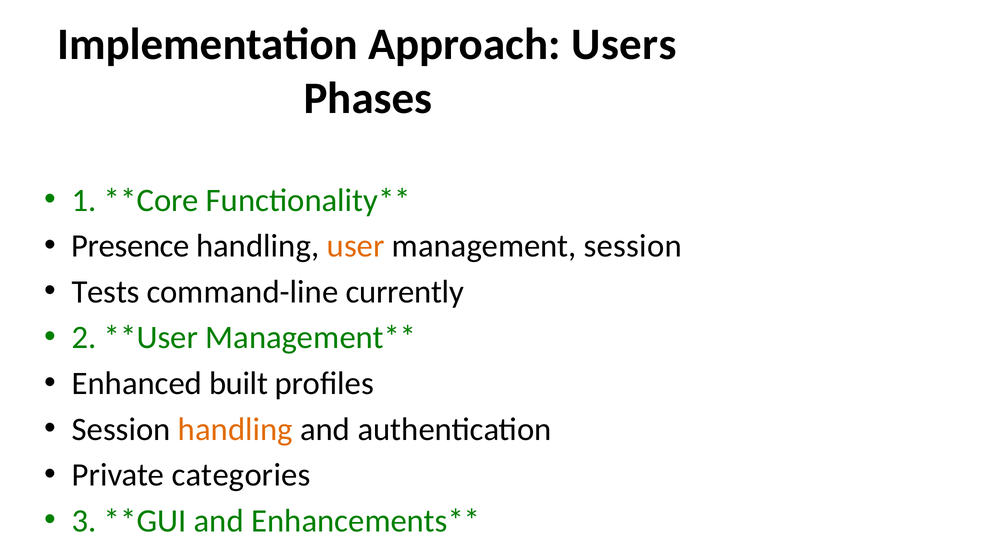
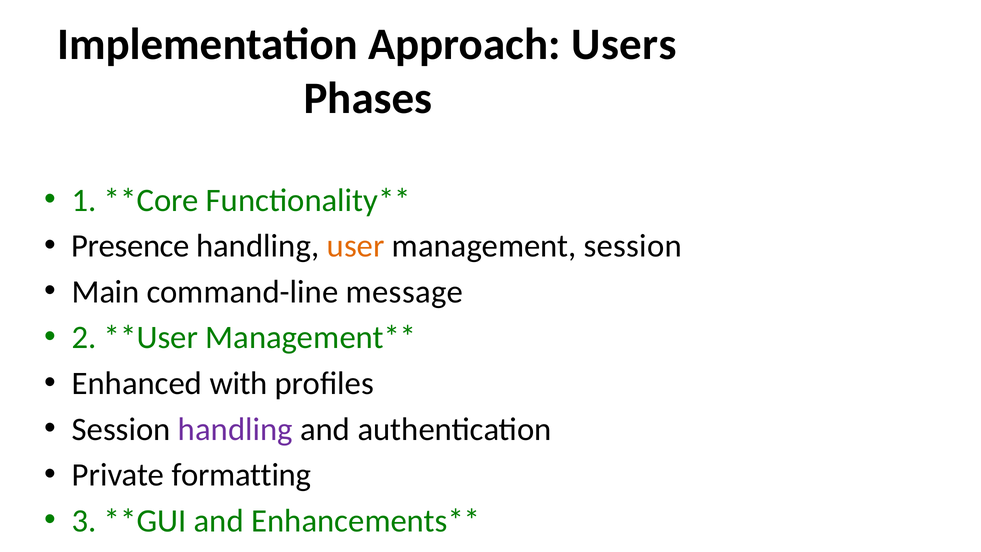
Tests: Tests -> Main
currently: currently -> message
Enhanced built: built -> with
handling at (235, 429) colour: orange -> purple
categories: categories -> formatting
